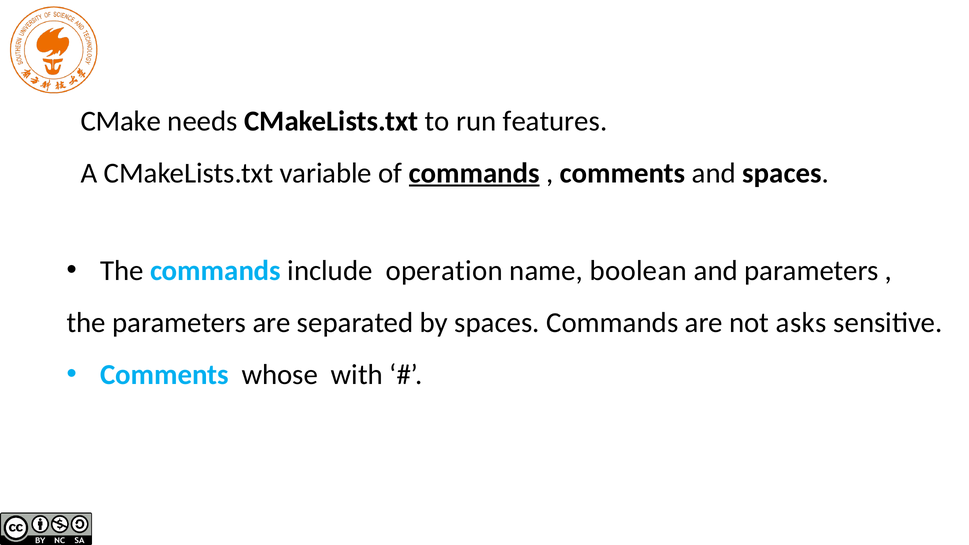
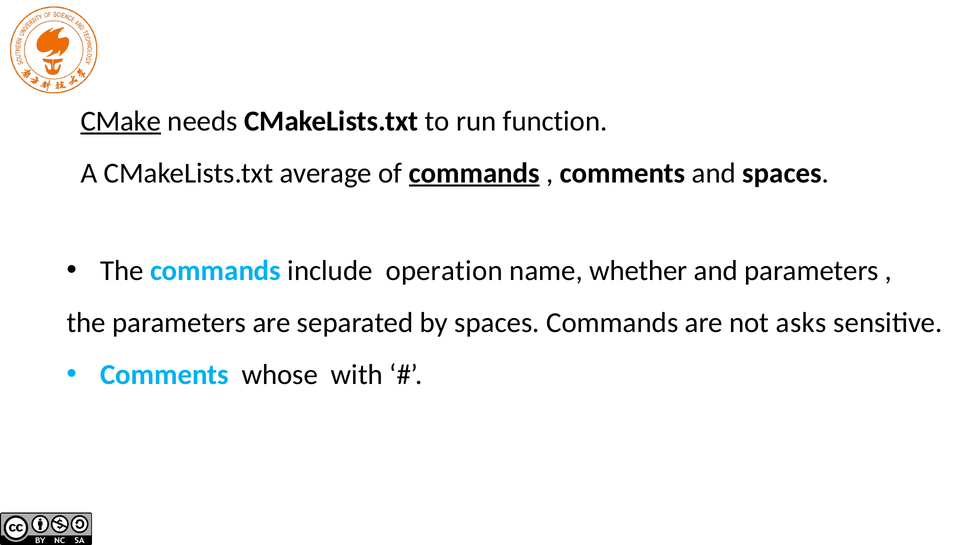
CMake underline: none -> present
features: features -> function
variable: variable -> average
boolean: boolean -> whether
